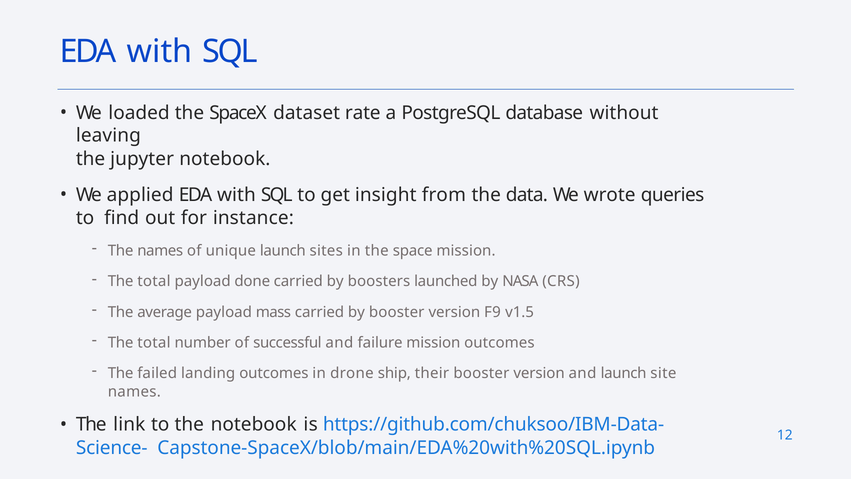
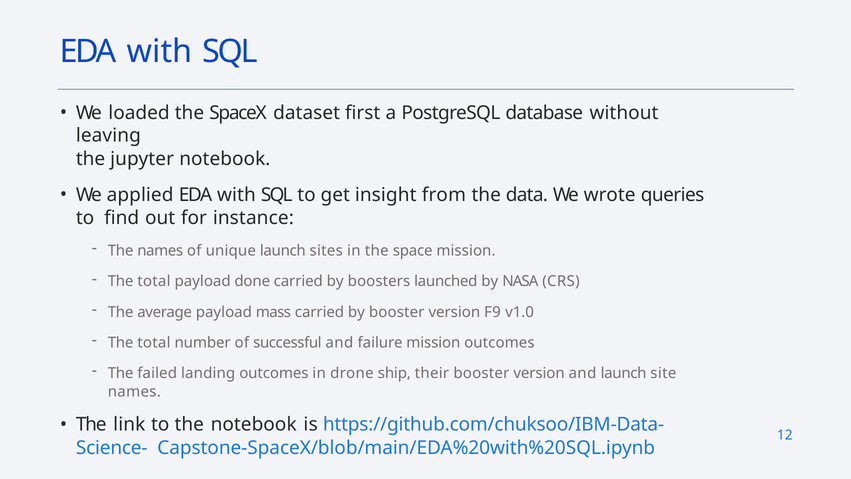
rate: rate -> first
v1.5: v1.5 -> v1.0
